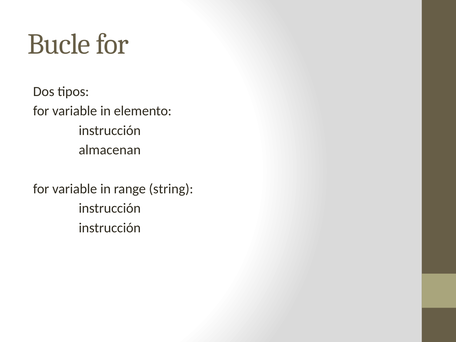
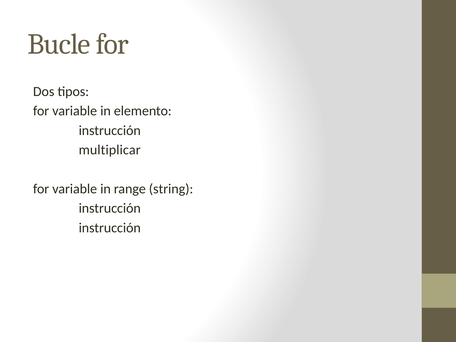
almacenan: almacenan -> multiplicar
